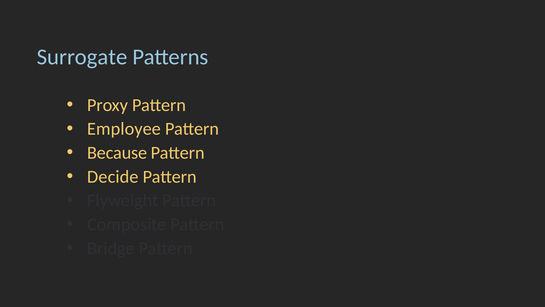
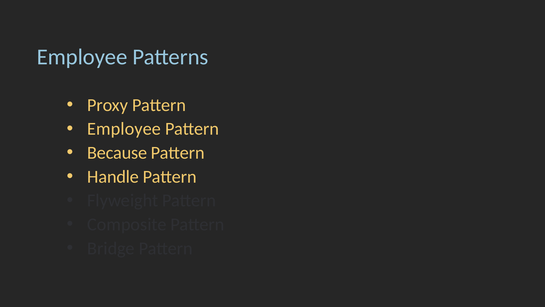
Surrogate at (82, 57): Surrogate -> Employee
Decide: Decide -> Handle
